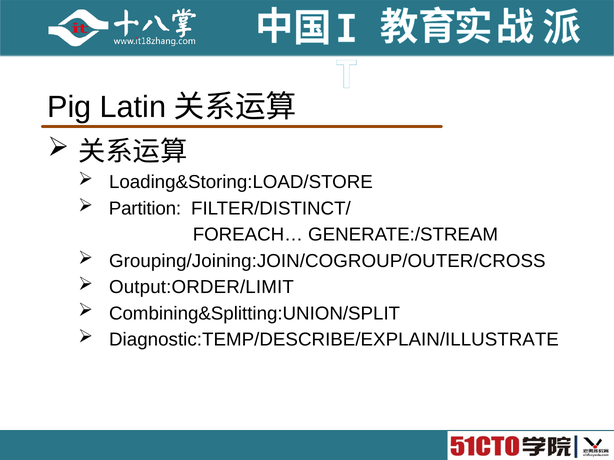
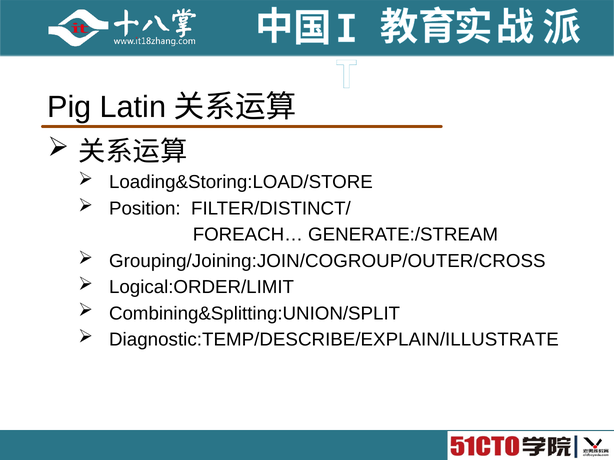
Partition: Partition -> Position
Output:ORDER/LIMIT: Output:ORDER/LIMIT -> Logical:ORDER/LIMIT
